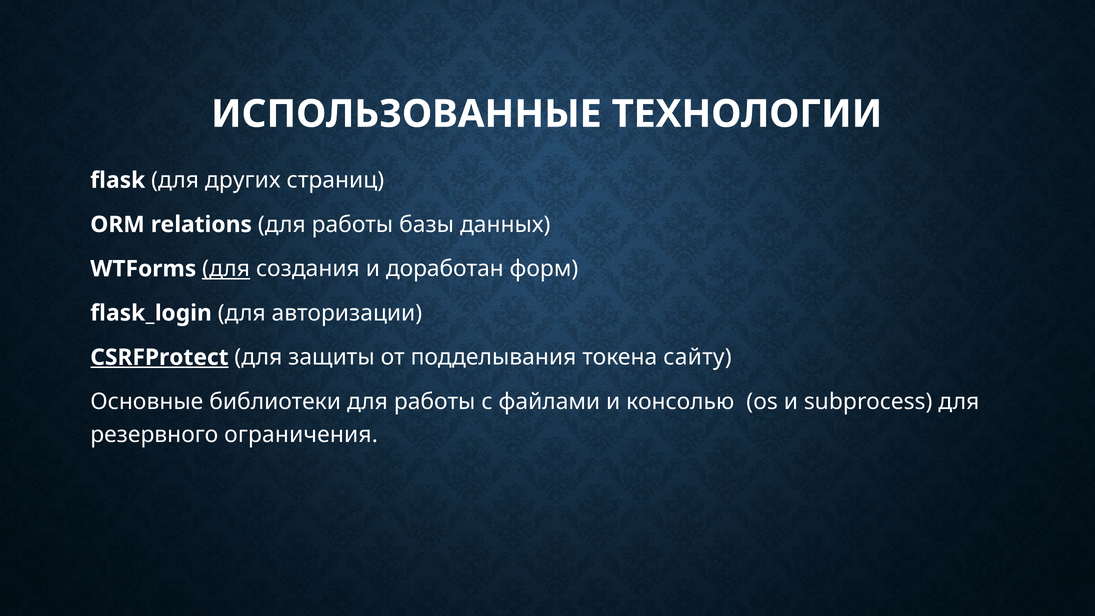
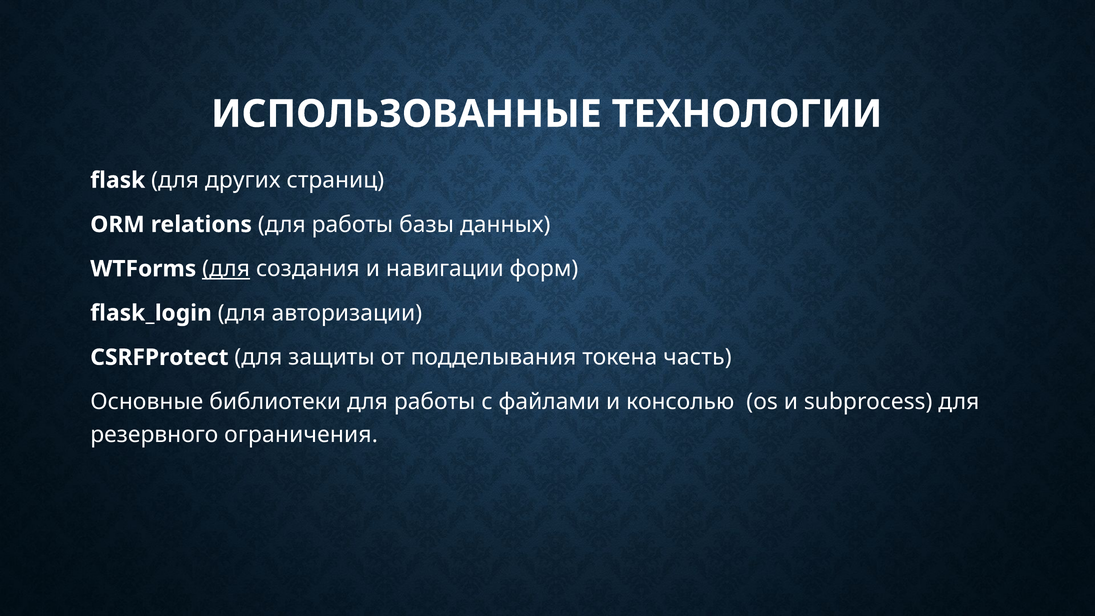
доработан: доработан -> навигации
CSRFProtect underline: present -> none
сайту: сайту -> часть
